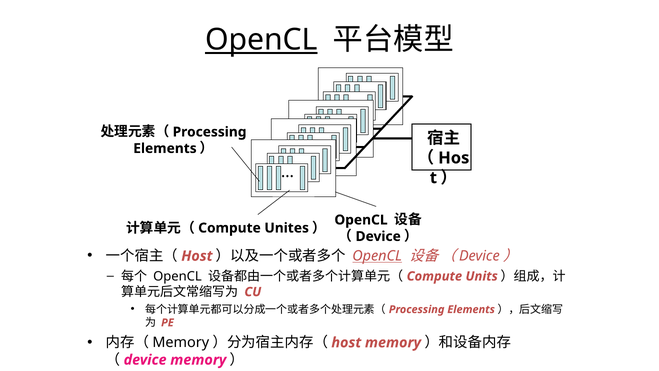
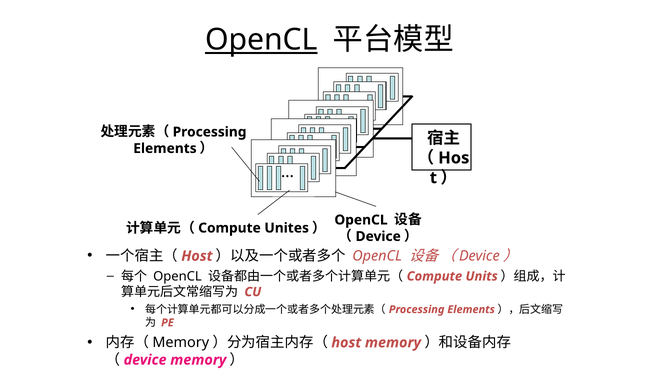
OpenCL at (377, 256) underline: present -> none
